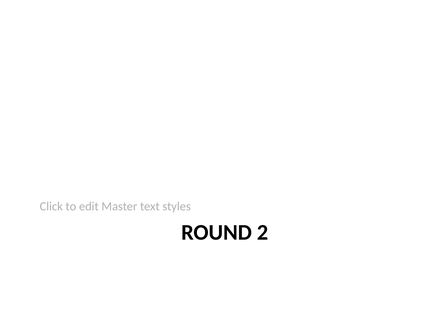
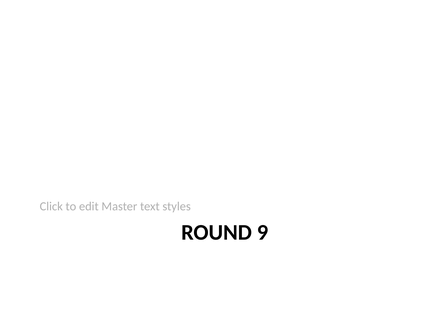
2: 2 -> 9
